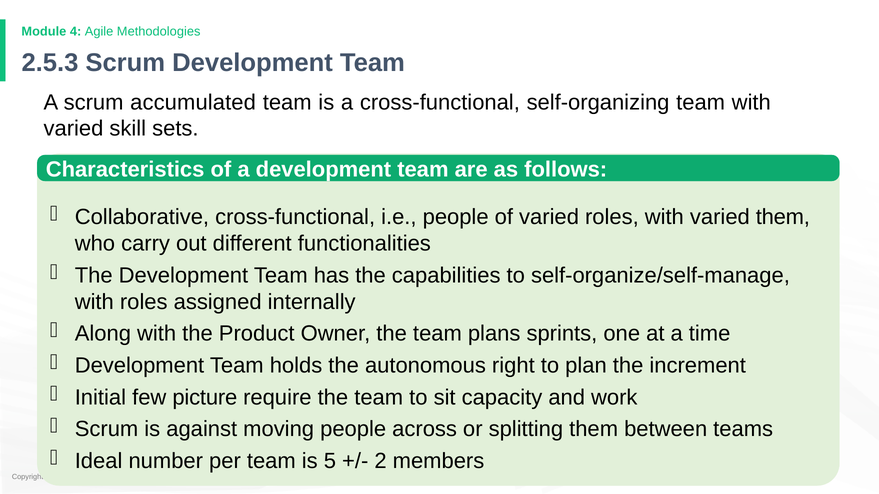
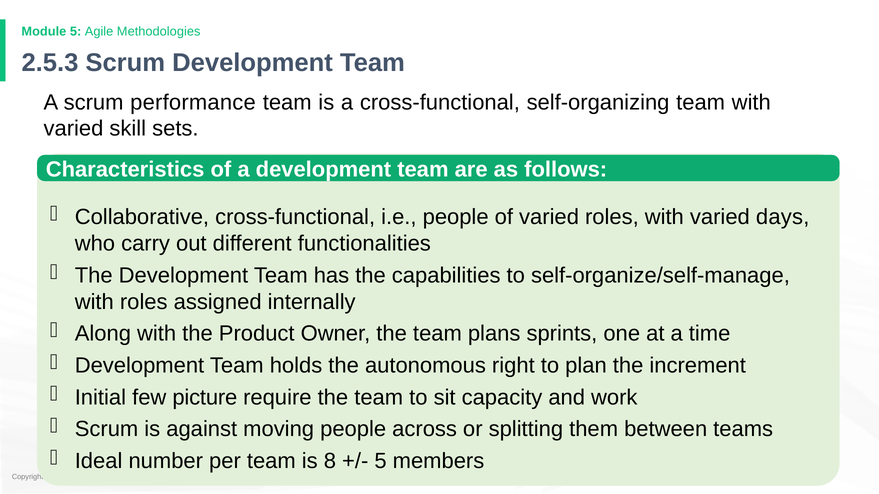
4 at (76, 32): 4 -> 5
accumulated: accumulated -> performance
varied them: them -> days
5: 5 -> 8
2 at (381, 461): 2 -> 5
